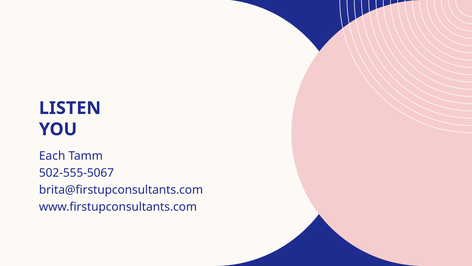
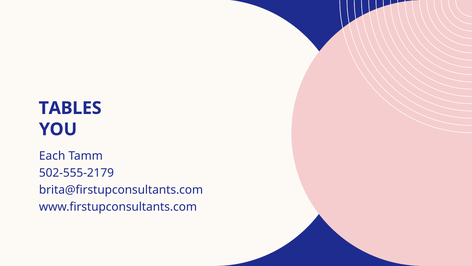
LISTEN: LISTEN -> TABLES
502-555-5067: 502-555-5067 -> 502-555-2179
